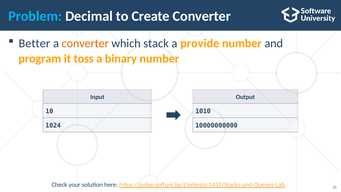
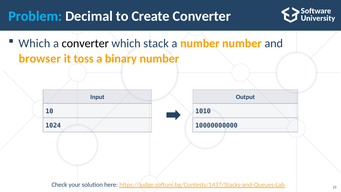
Better at (34, 43): Better -> Which
converter at (85, 43) colour: orange -> black
a provide: provide -> number
program: program -> browser
